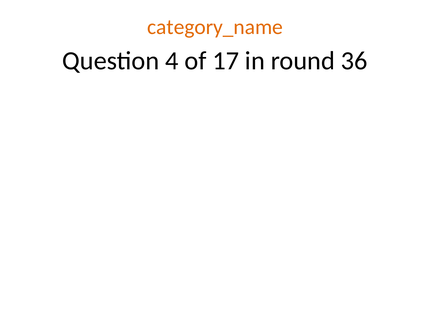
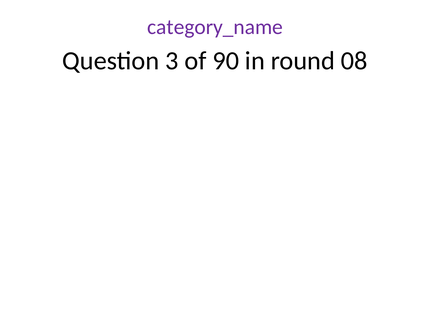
category_name colour: orange -> purple
4: 4 -> 3
17: 17 -> 90
36: 36 -> 08
